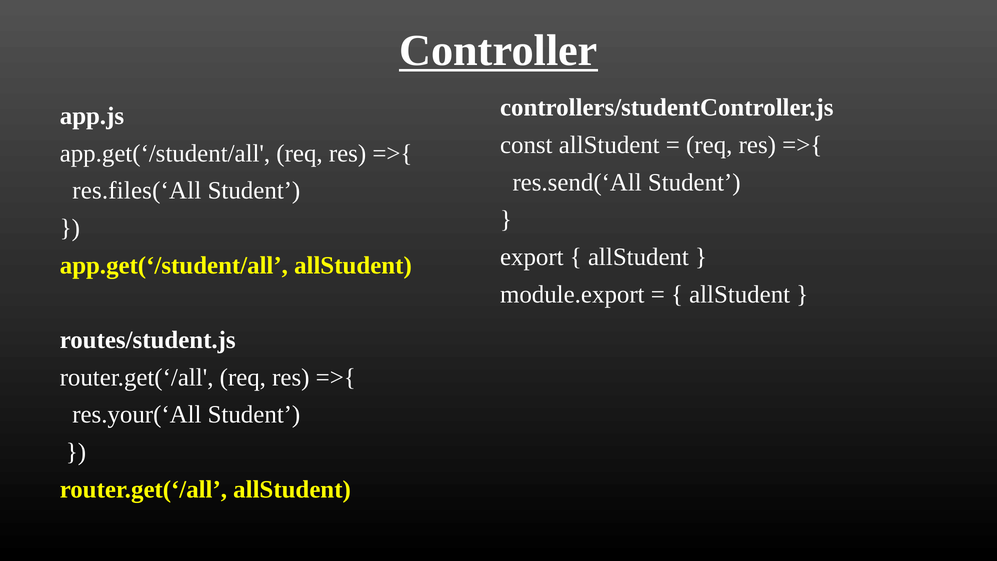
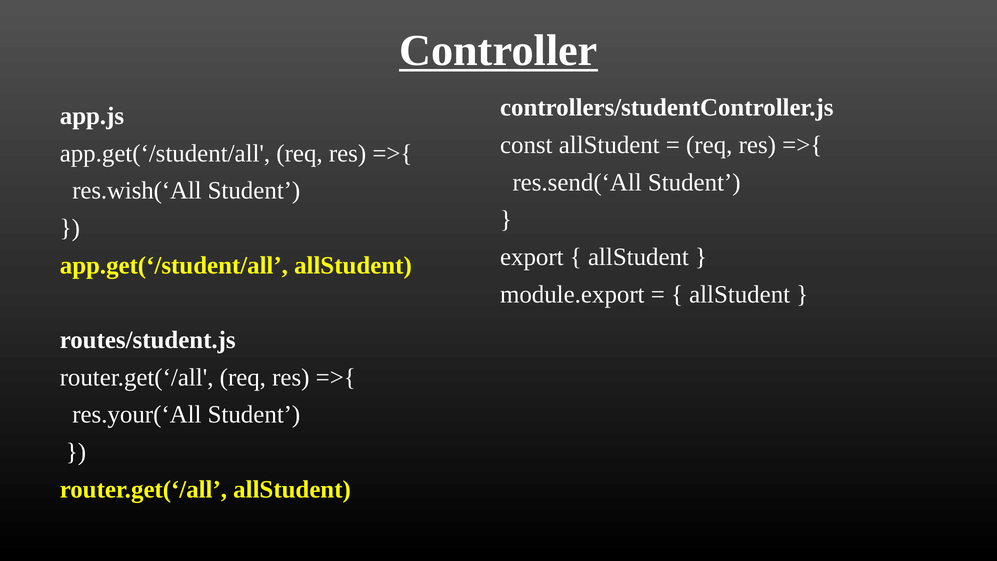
res.files(‘All: res.files(‘All -> res.wish(‘All
